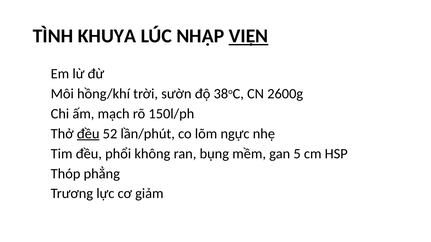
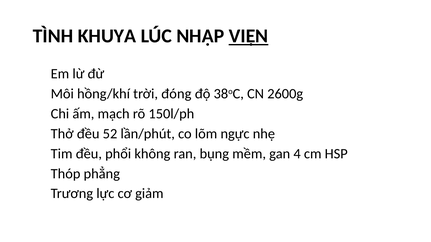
sườn: sườn -> đóng
đều at (88, 134) underline: present -> none
5: 5 -> 4
